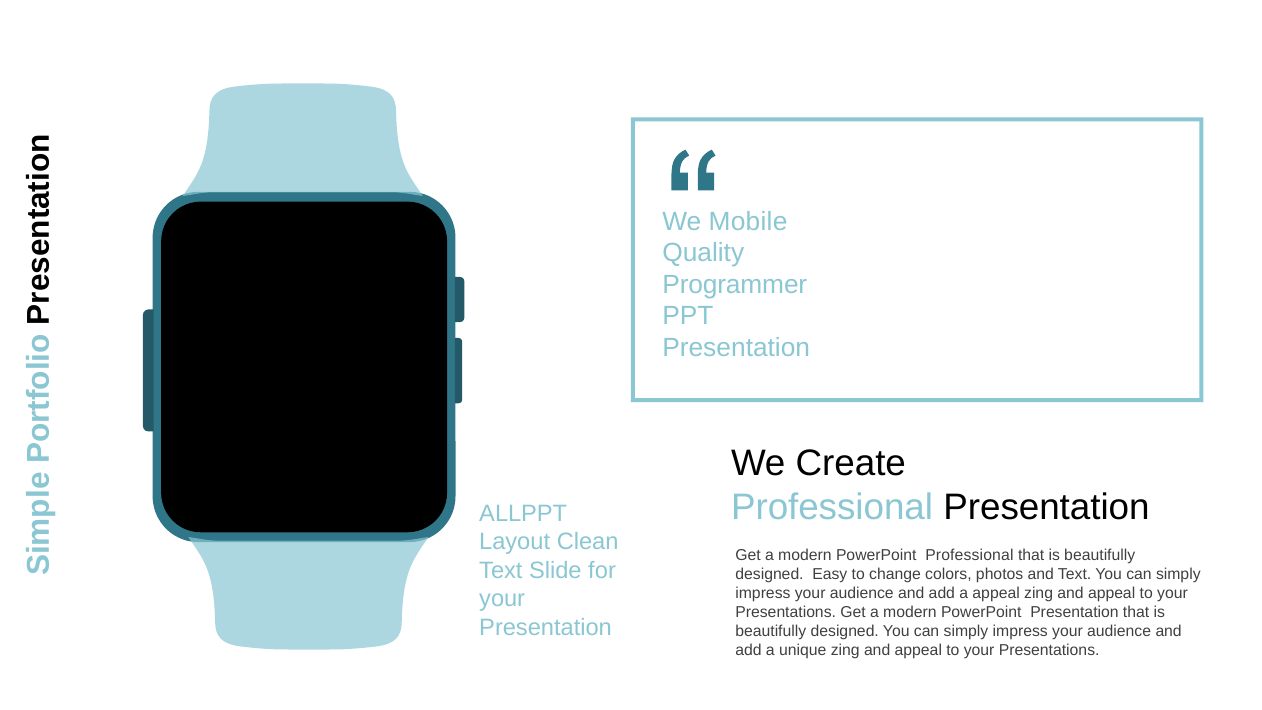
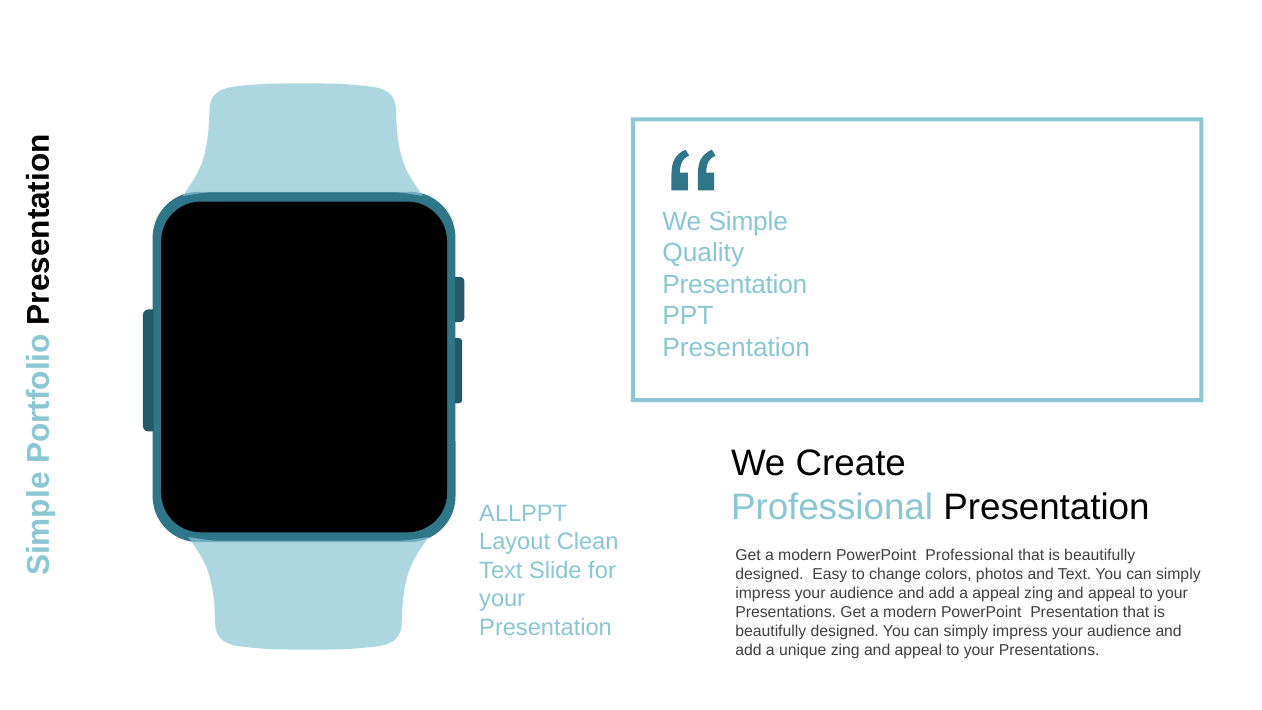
Mobile: Mobile -> Simple
Programmer at (735, 285): Programmer -> Presentation
